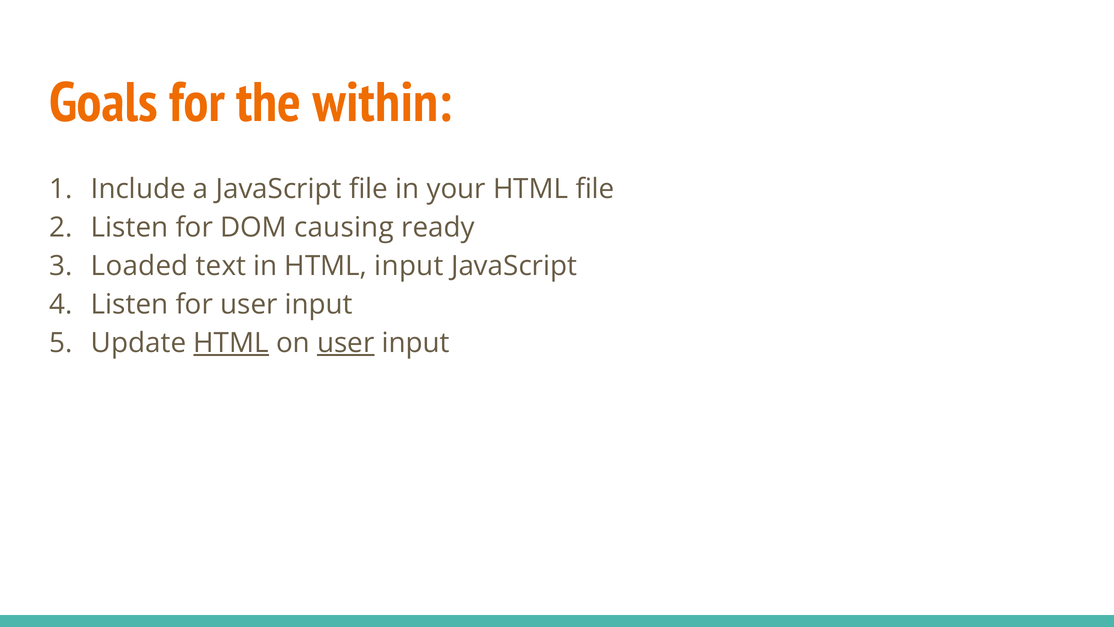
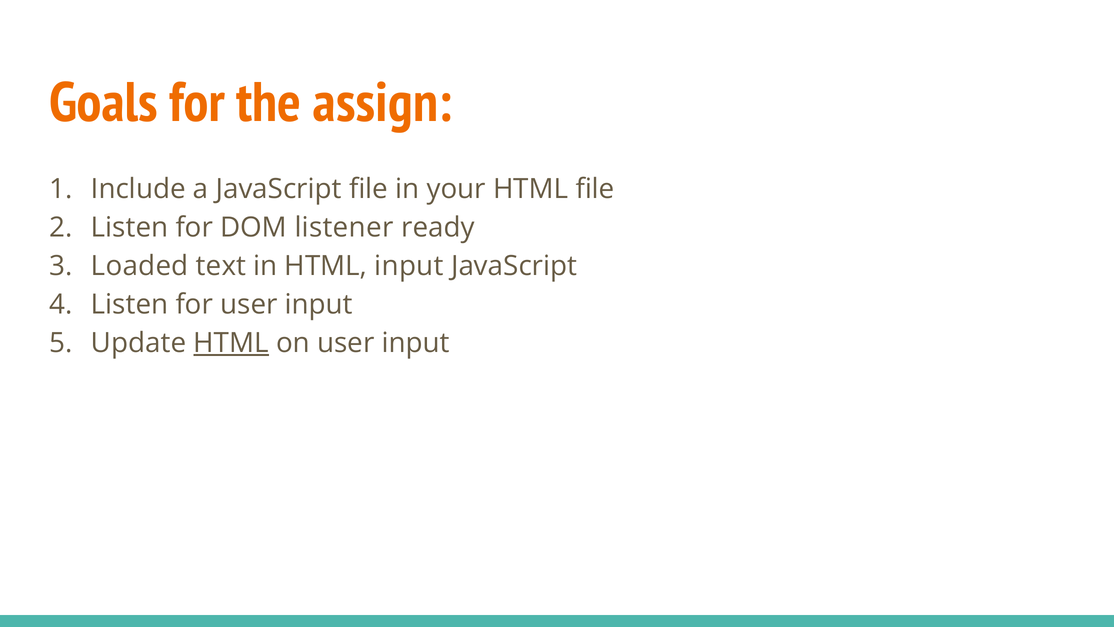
within: within -> assign
causing: causing -> listener
user at (346, 343) underline: present -> none
